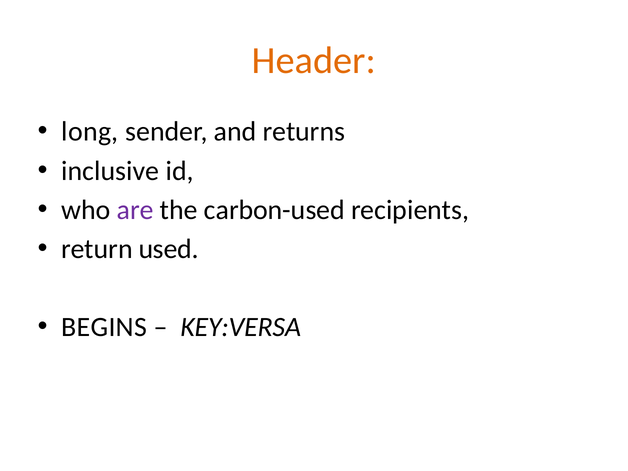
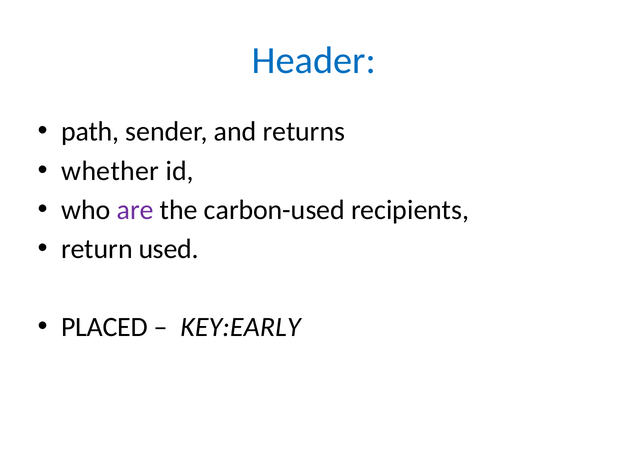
Header colour: orange -> blue
long: long -> path
inclusive: inclusive -> whether
BEGINS: BEGINS -> PLACED
KEY:VERSA: KEY:VERSA -> KEY:EARLY
